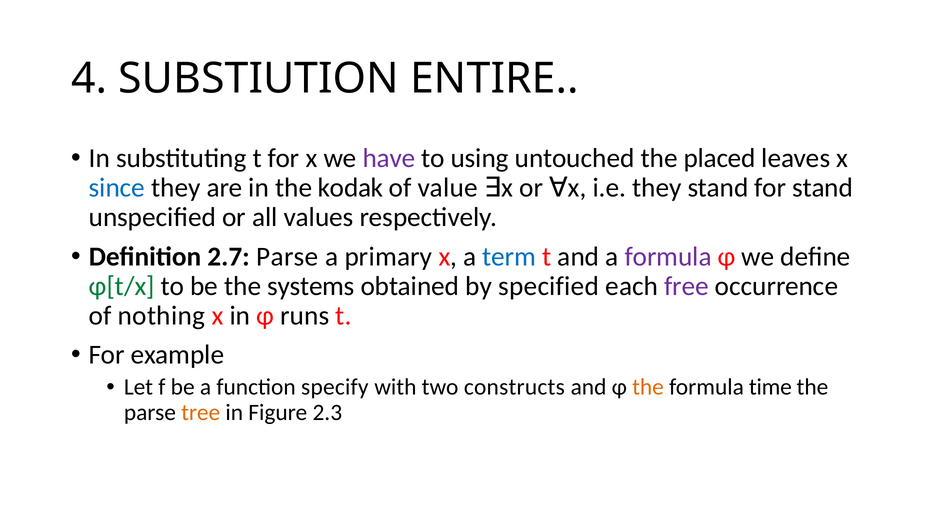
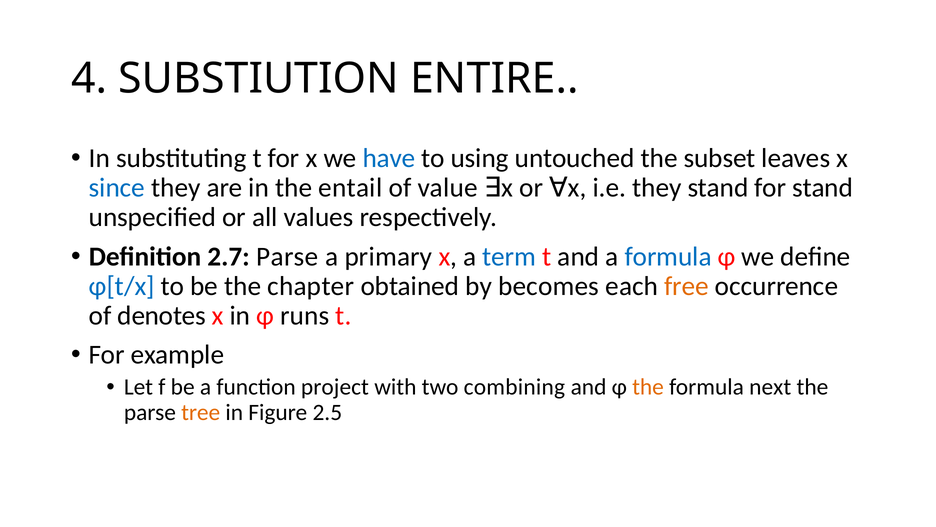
have colour: purple -> blue
placed: placed -> subset
kodak: kodak -> entail
formula at (668, 256) colour: purple -> blue
φ[t/x colour: green -> blue
systems: systems -> chapter
specified: specified -> becomes
free colour: purple -> orange
nothing: nothing -> denotes
specify: specify -> project
constructs: constructs -> combining
time: time -> next
2.3: 2.3 -> 2.5
